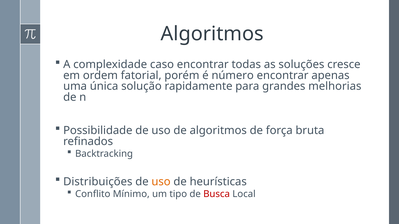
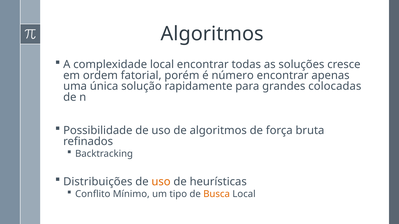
complexidade caso: caso -> local
melhorias: melhorias -> colocadas
Busca colour: red -> orange
